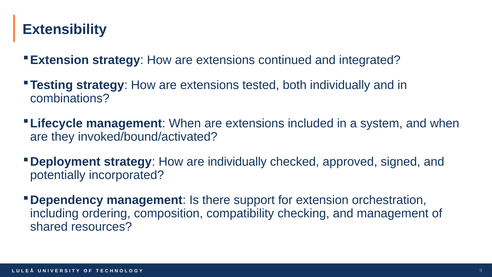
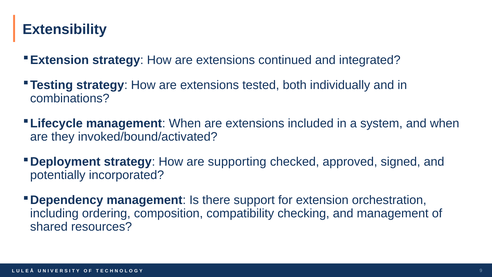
are individually: individually -> supporting
